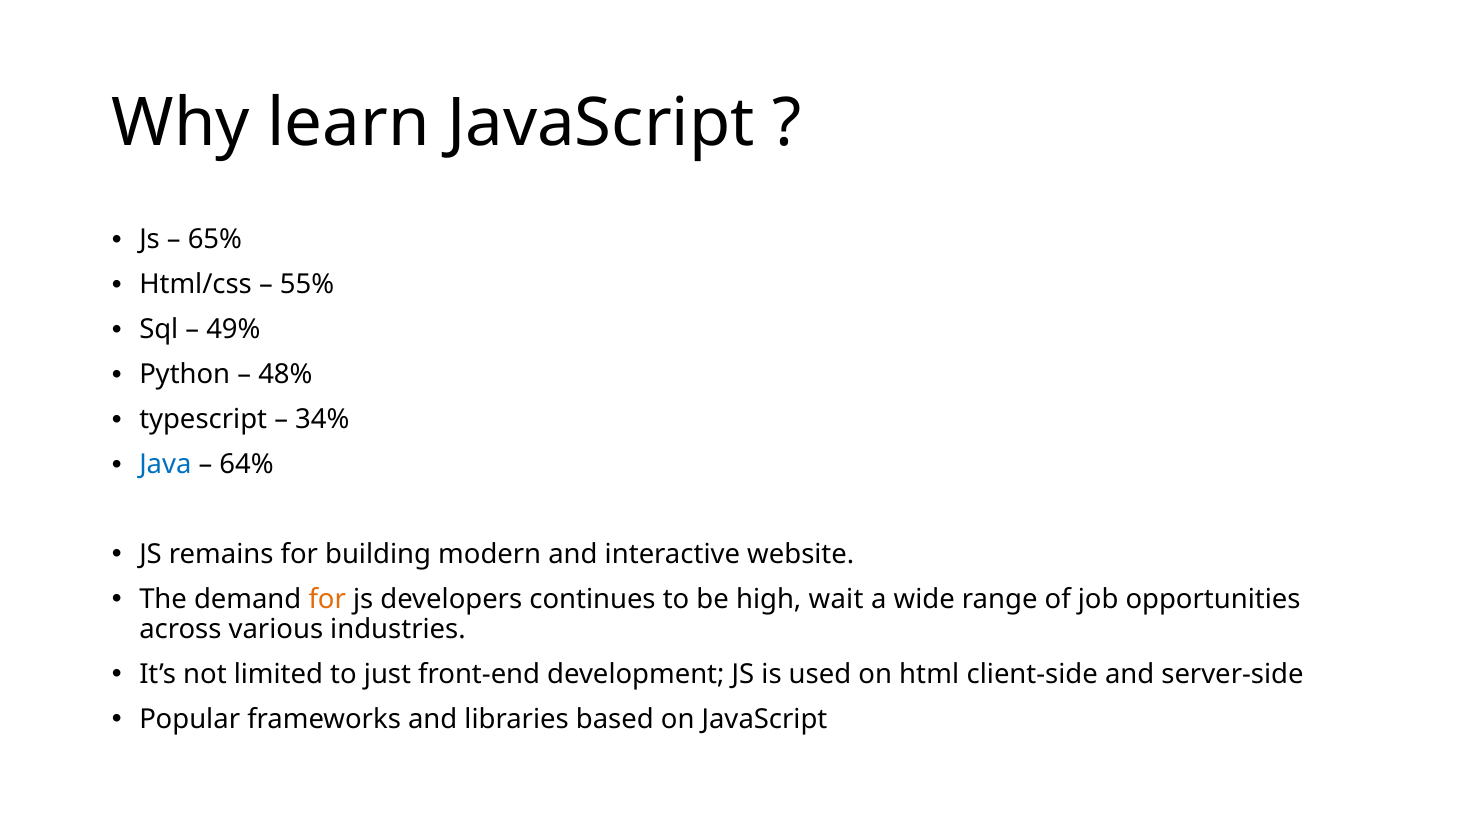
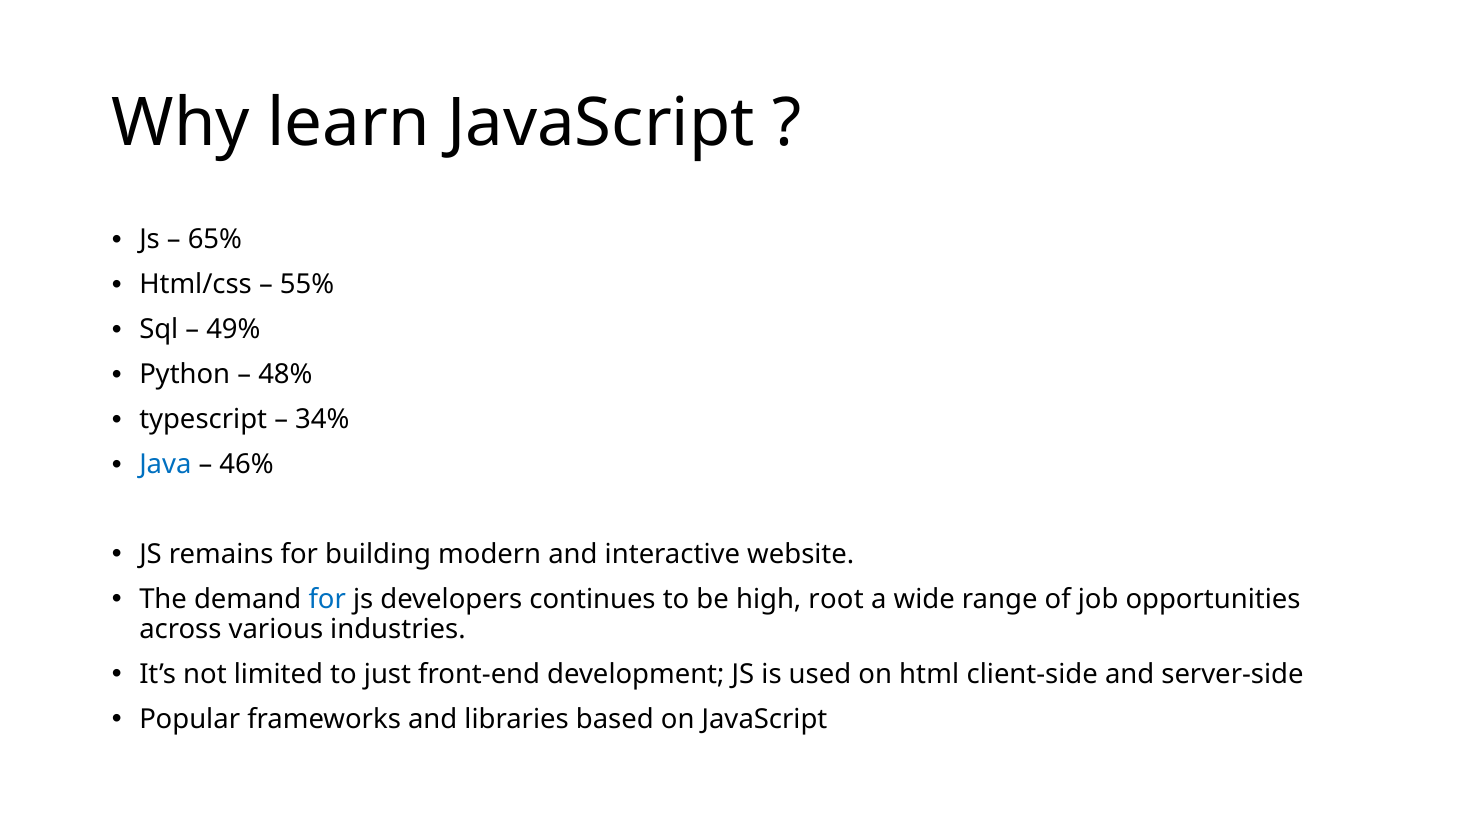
64%: 64% -> 46%
for at (327, 599) colour: orange -> blue
wait: wait -> root
